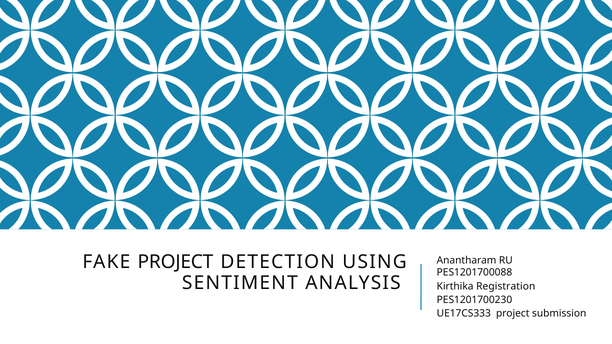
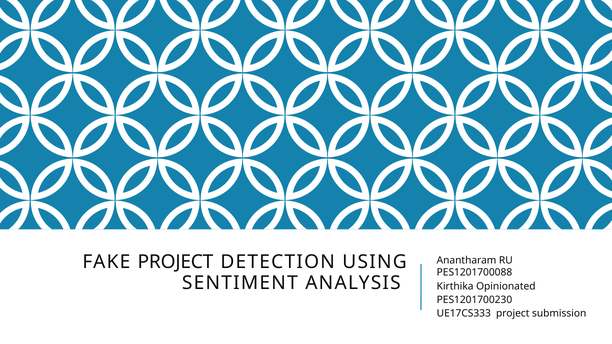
Registration: Registration -> Opinionated
